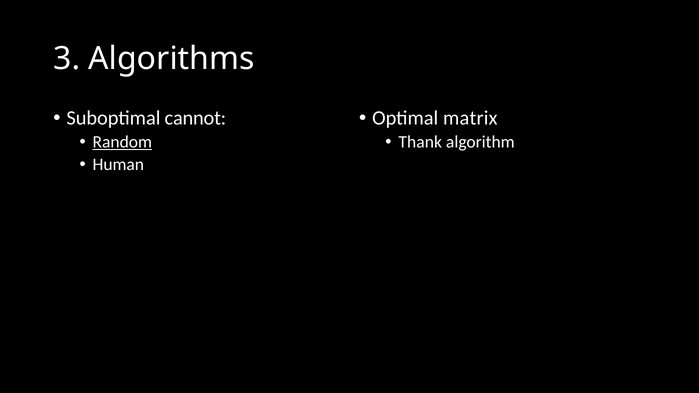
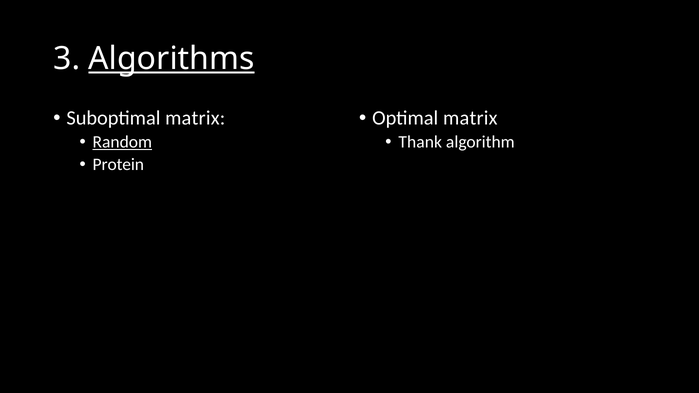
Algorithms underline: none -> present
Suboptimal cannot: cannot -> matrix
Human: Human -> Protein
